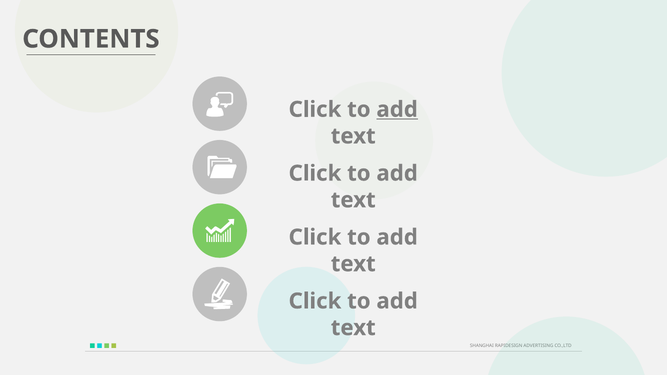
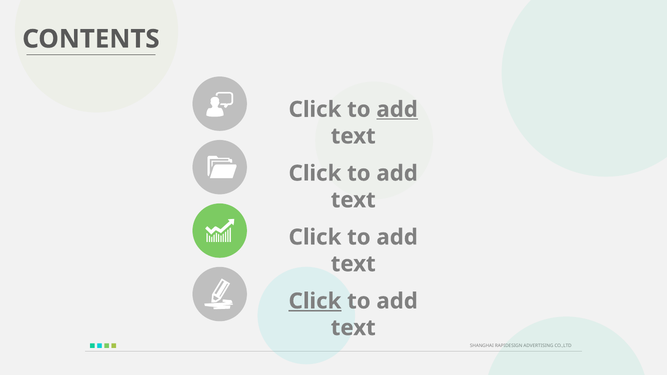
Click at (315, 301) underline: none -> present
